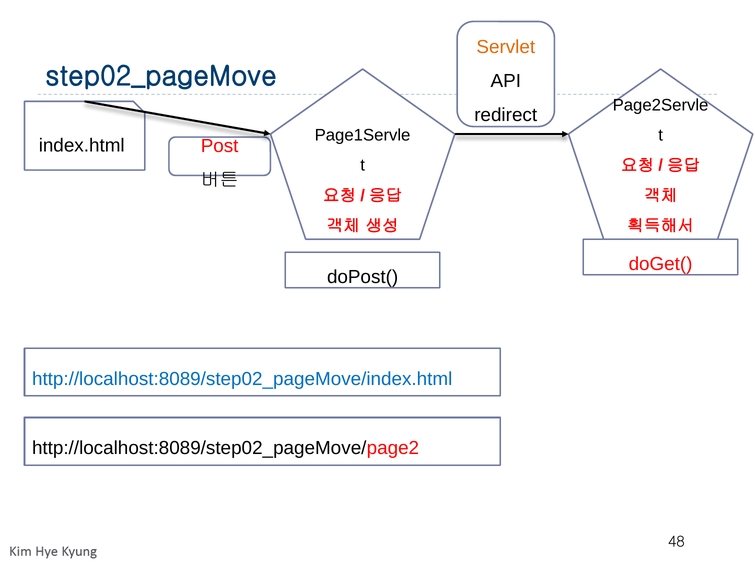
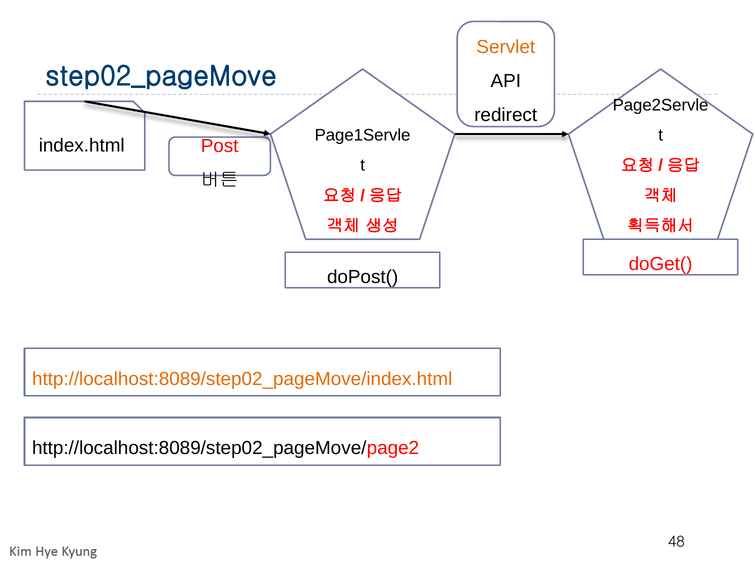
http://localhost:8089/step02_pageMove/index.html colour: blue -> orange
